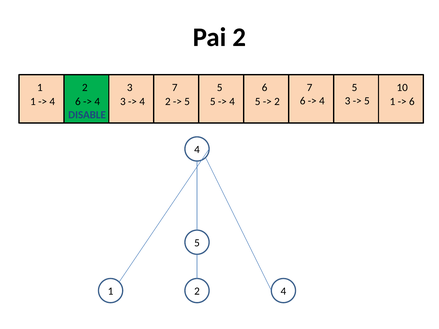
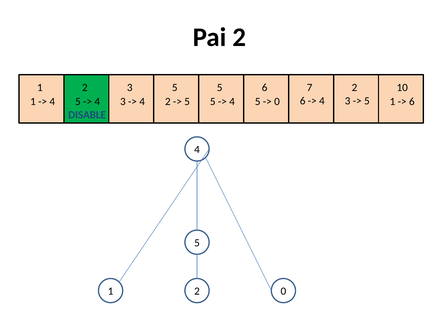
3 7: 7 -> 5
6 7 5: 5 -> 2
6 at (78, 102): 6 -> 5
2 at (277, 102): 2 -> 0
2 4: 4 -> 0
